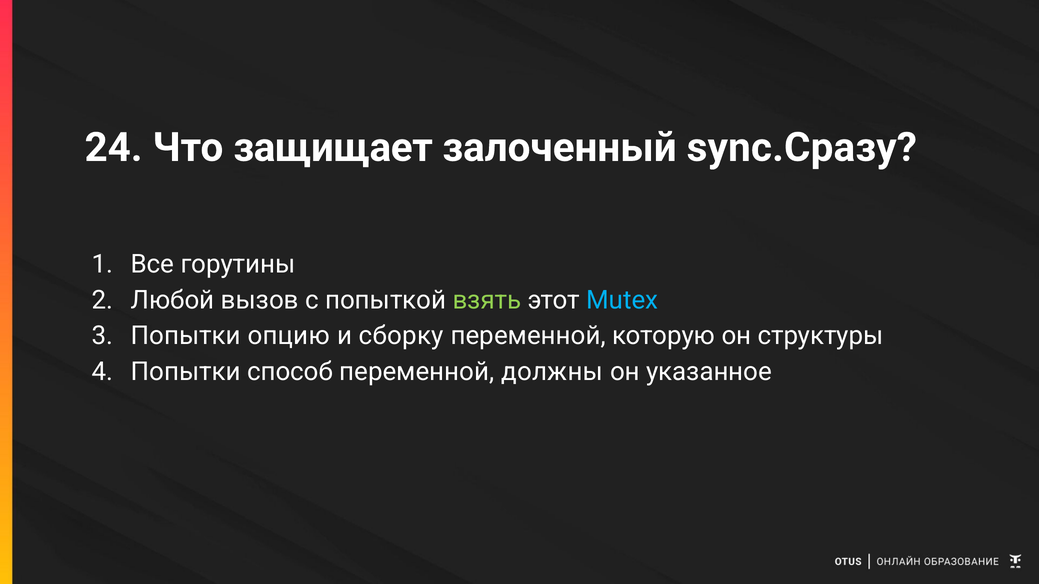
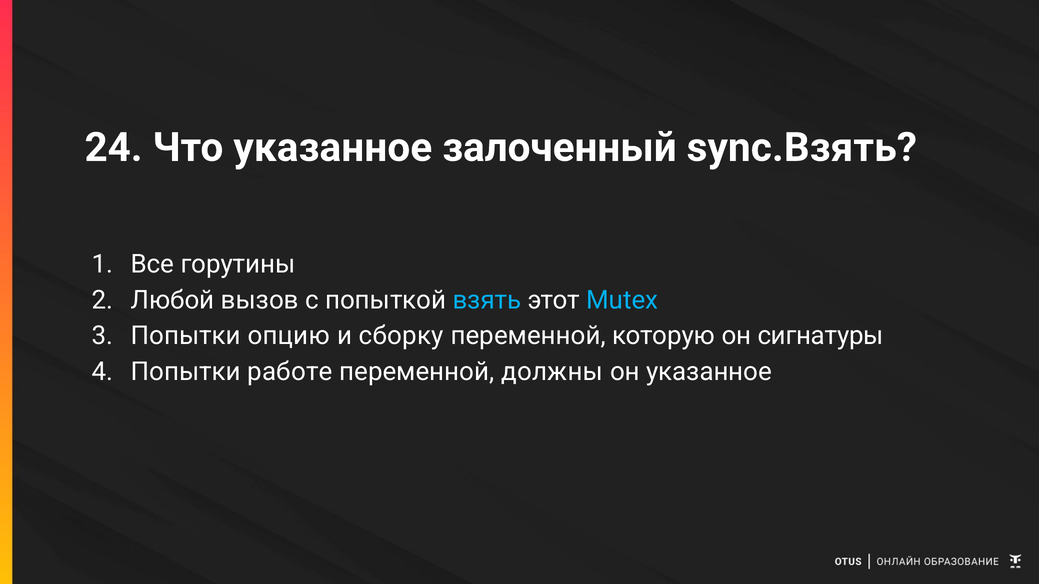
Что защищает: защищает -> указанное
sync.Сразу: sync.Сразу -> sync.Взять
взять colour: light green -> light blue
структуры: структуры -> сигнатуры
способ: способ -> работе
